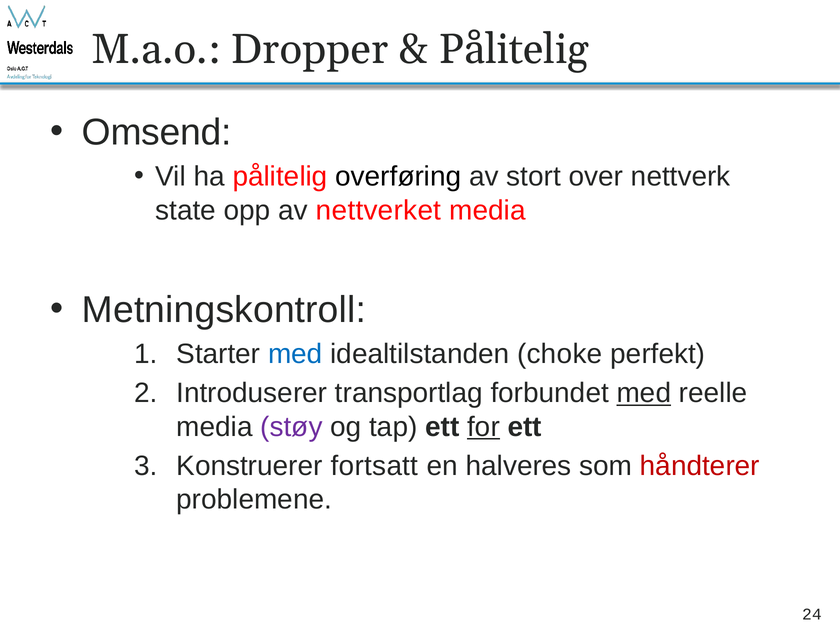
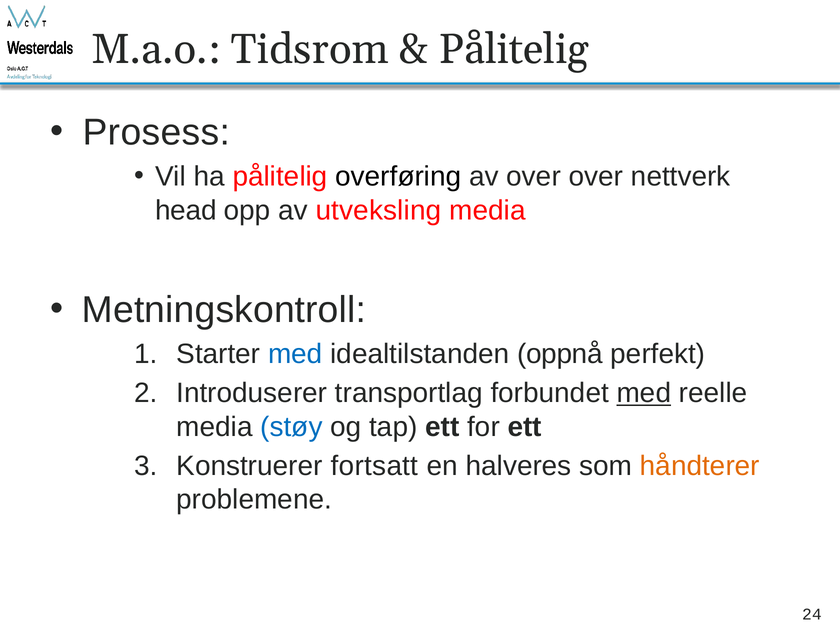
Dropper: Dropper -> Tidsrom
Omsend: Omsend -> Prosess
av stort: stort -> over
state: state -> head
nettverket: nettverket -> utveksling
choke: choke -> oppnå
støy colour: purple -> blue
for underline: present -> none
håndterer colour: red -> orange
